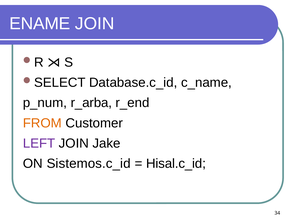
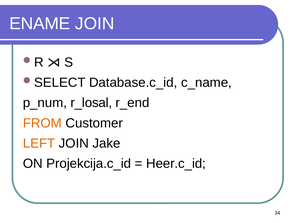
r_arba: r_arba -> r_losal
LEFT colour: purple -> orange
Sistemos.c_id: Sistemos.c_id -> Projekcija.c_id
Hisal.c_id: Hisal.c_id -> Heer.c_id
